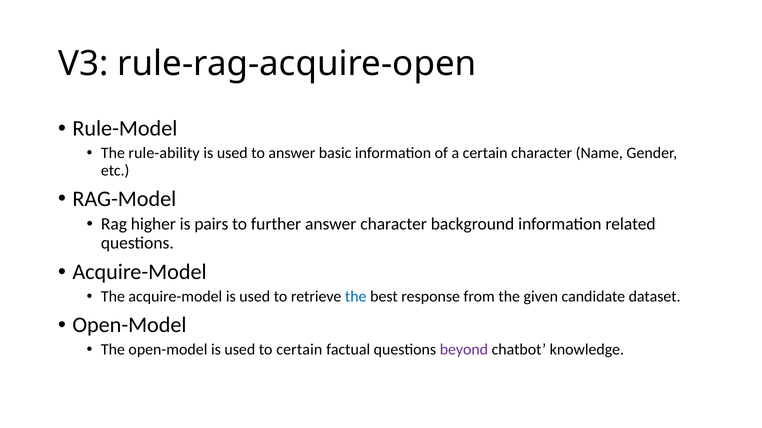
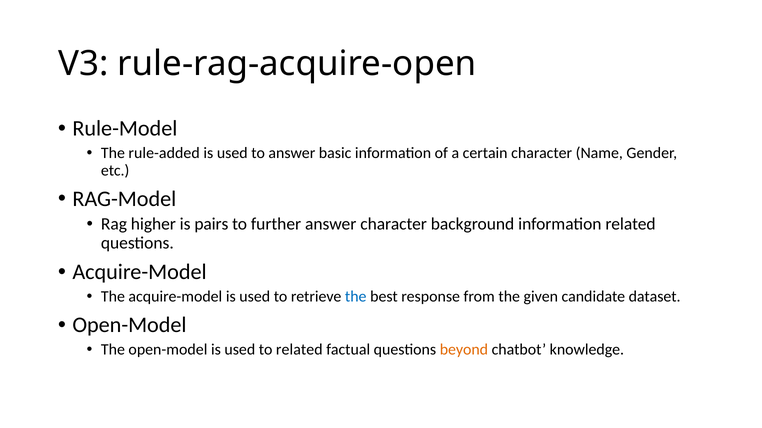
rule-ability: rule-ability -> rule-added
to certain: certain -> related
beyond colour: purple -> orange
